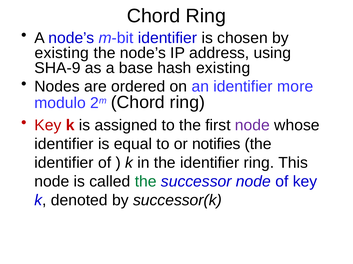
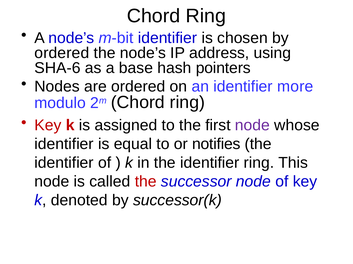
existing at (62, 53): existing -> ordered
SHA-9: SHA-9 -> SHA-6
hash existing: existing -> pointers
the at (146, 182) colour: green -> red
